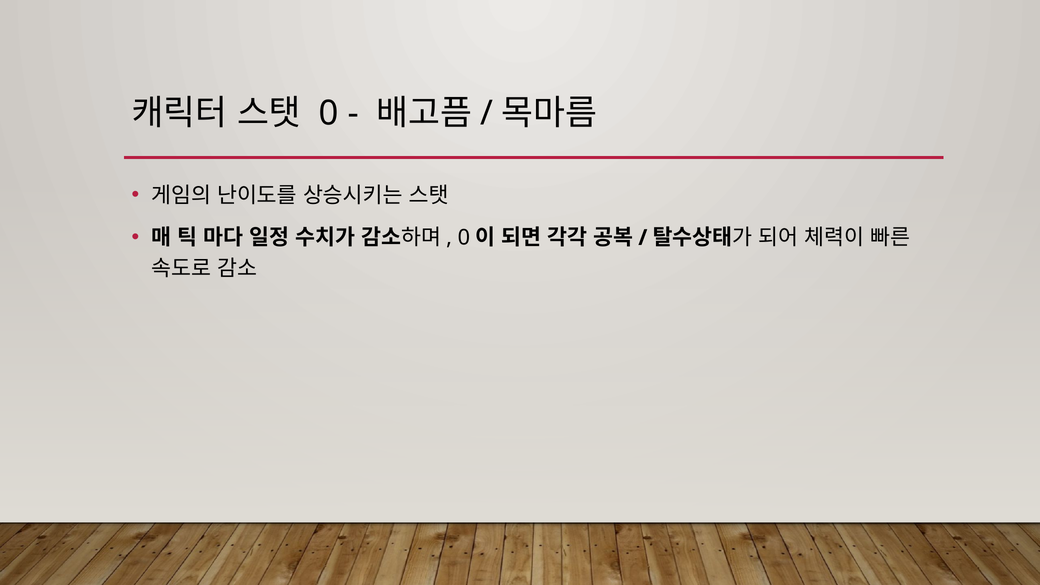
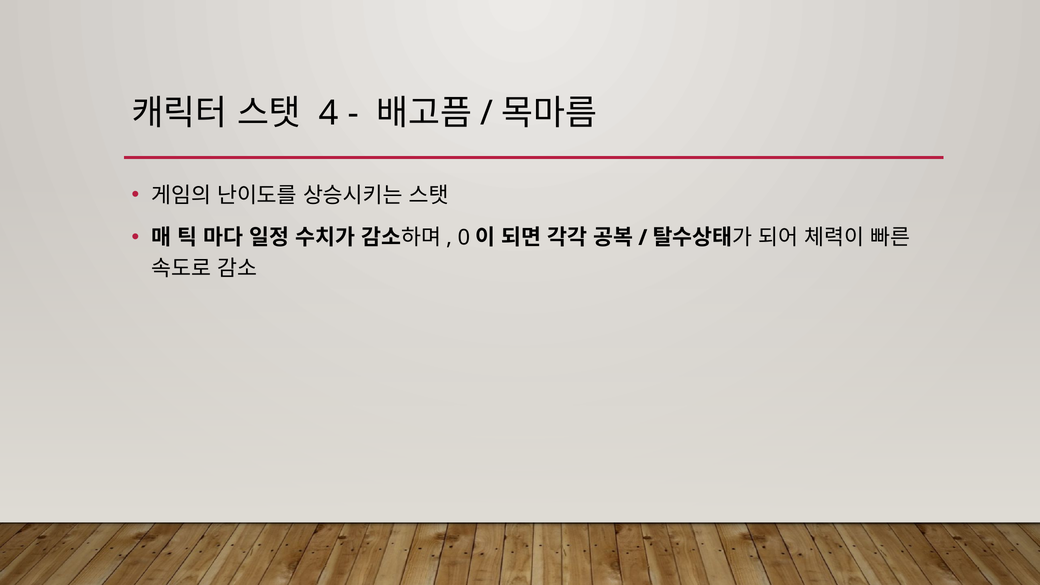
0 at (329, 113): 0 -> 4
